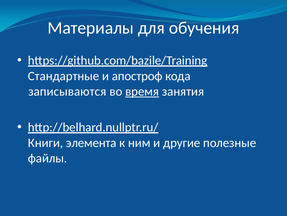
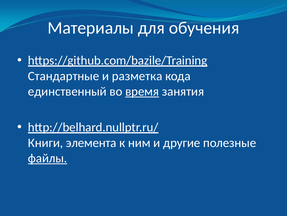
апостроф: апостроф -> разметка
записываются: записываются -> единственный
файлы underline: none -> present
